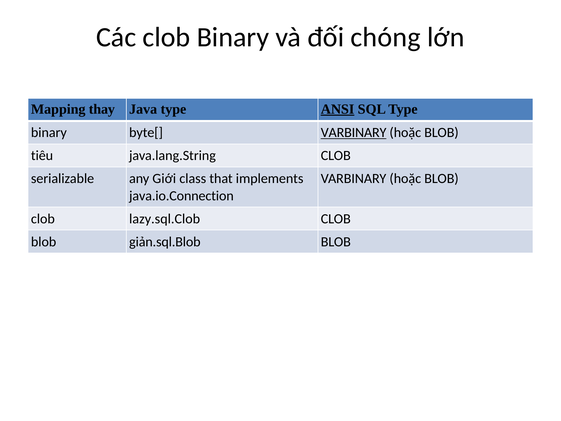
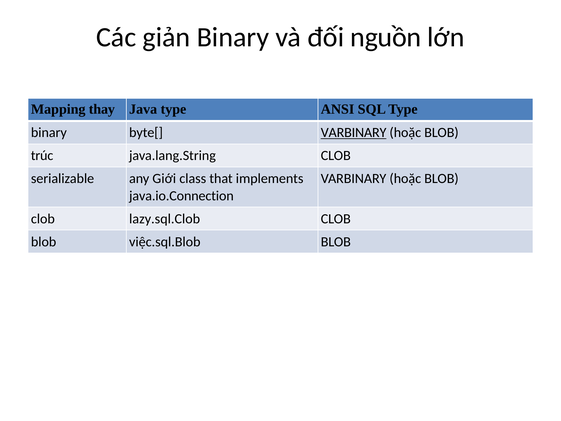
Các clob: clob -> giản
chóng: chóng -> nguồn
ANSI underline: present -> none
tiêu: tiêu -> trúc
giản.sql.Blob: giản.sql.Blob -> việc.sql.Blob
